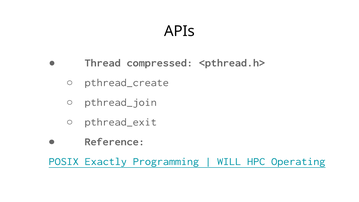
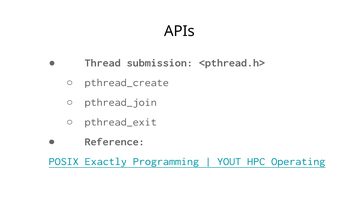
compressed: compressed -> submission
WILL: WILL -> YOUT
